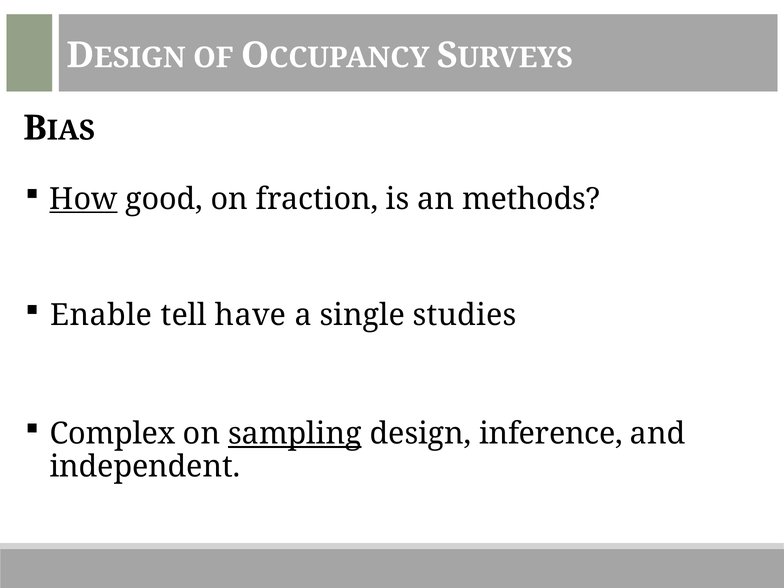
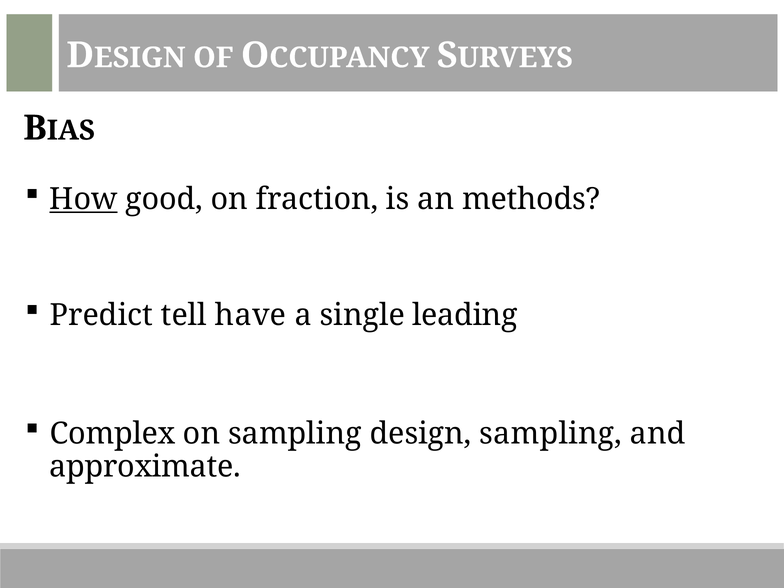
Enable: Enable -> Predict
studies: studies -> leading
sampling at (295, 434) underline: present -> none
design inference: inference -> sampling
independent: independent -> approximate
